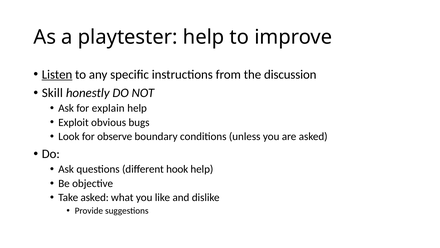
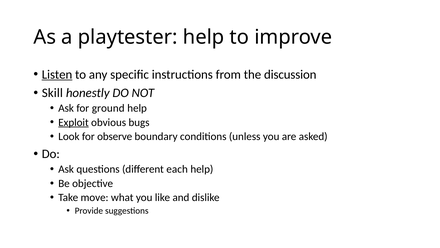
explain: explain -> ground
Exploit underline: none -> present
hook: hook -> each
Take asked: asked -> move
